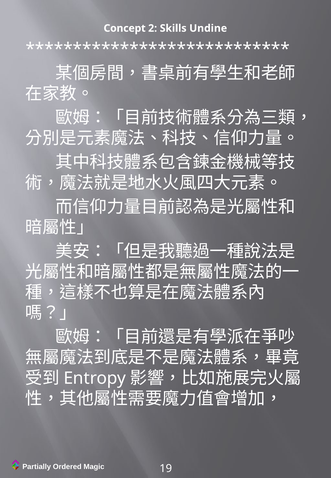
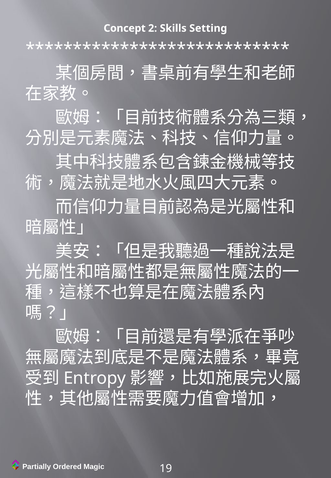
Undine: Undine -> Setting
